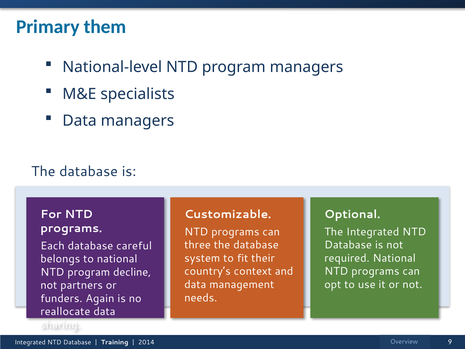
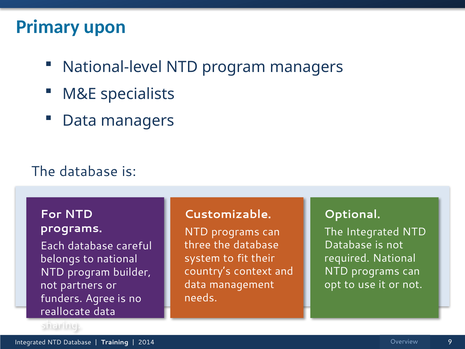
them: them -> upon
decline: decline -> builder
Again: Again -> Agree
